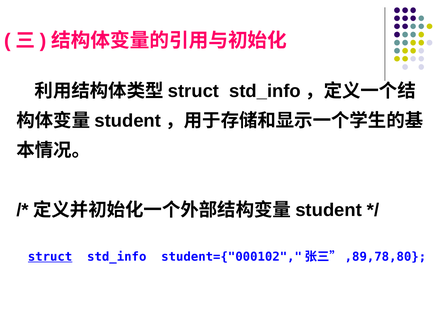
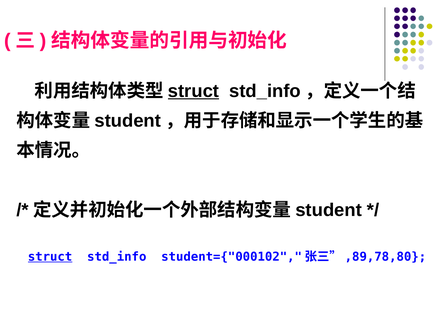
struct at (193, 91) underline: none -> present
